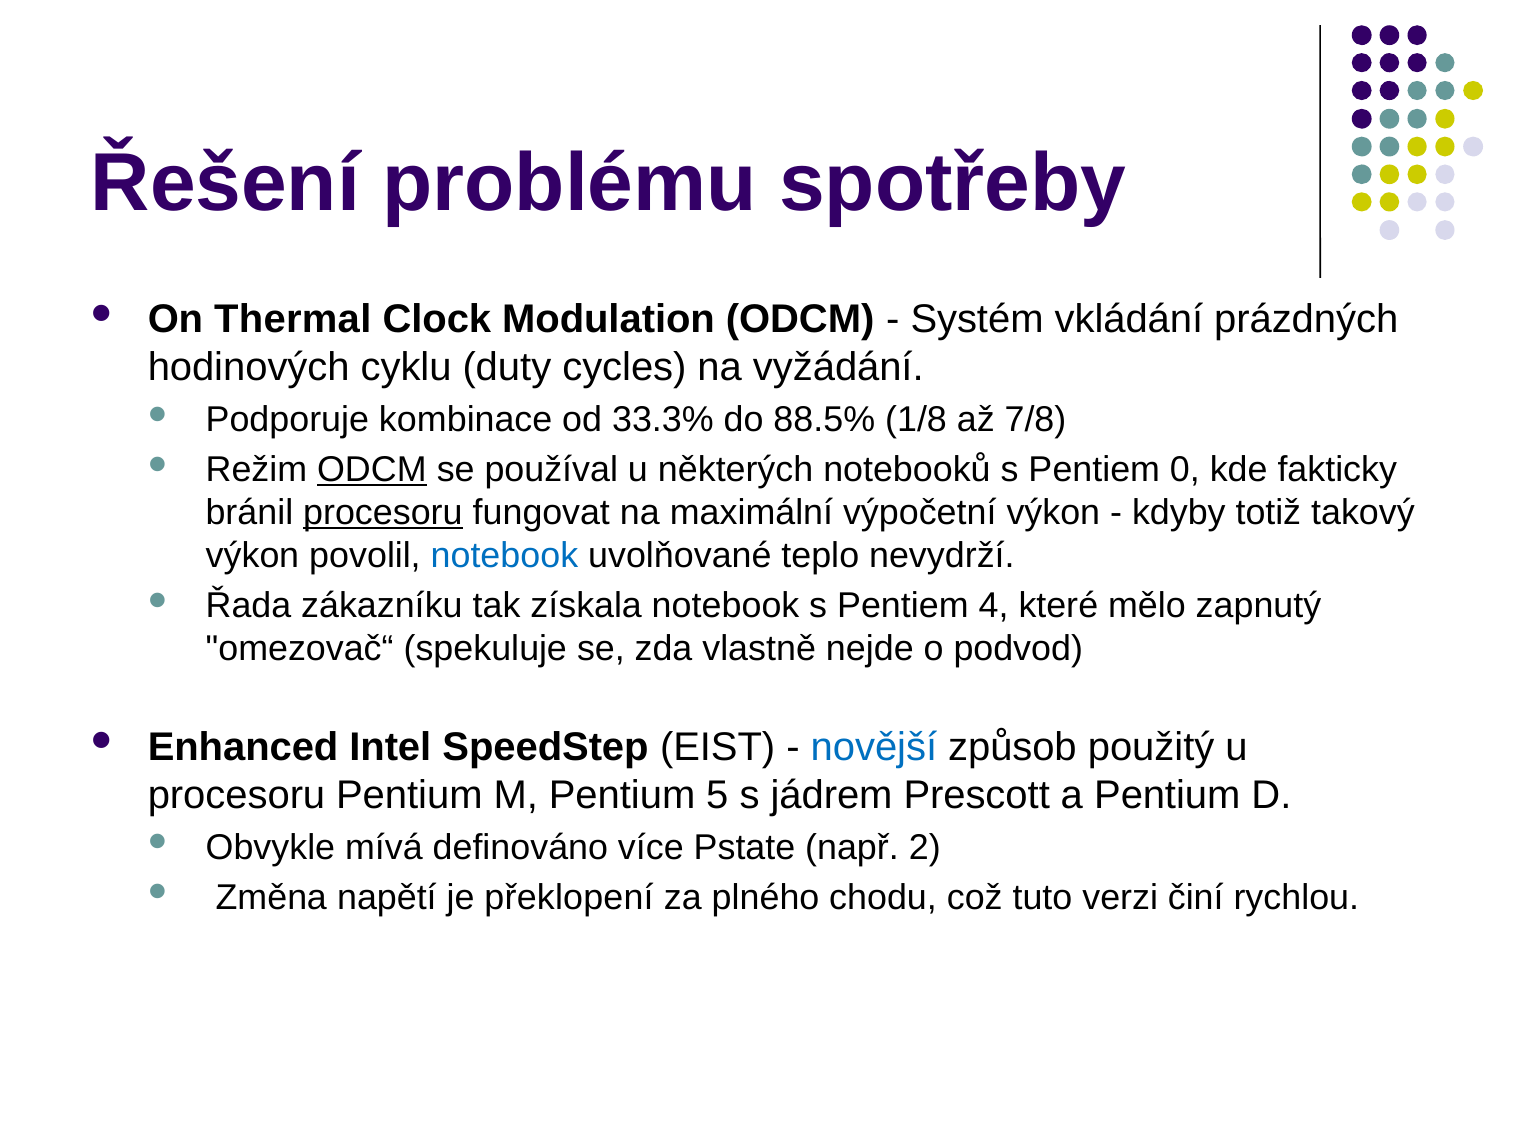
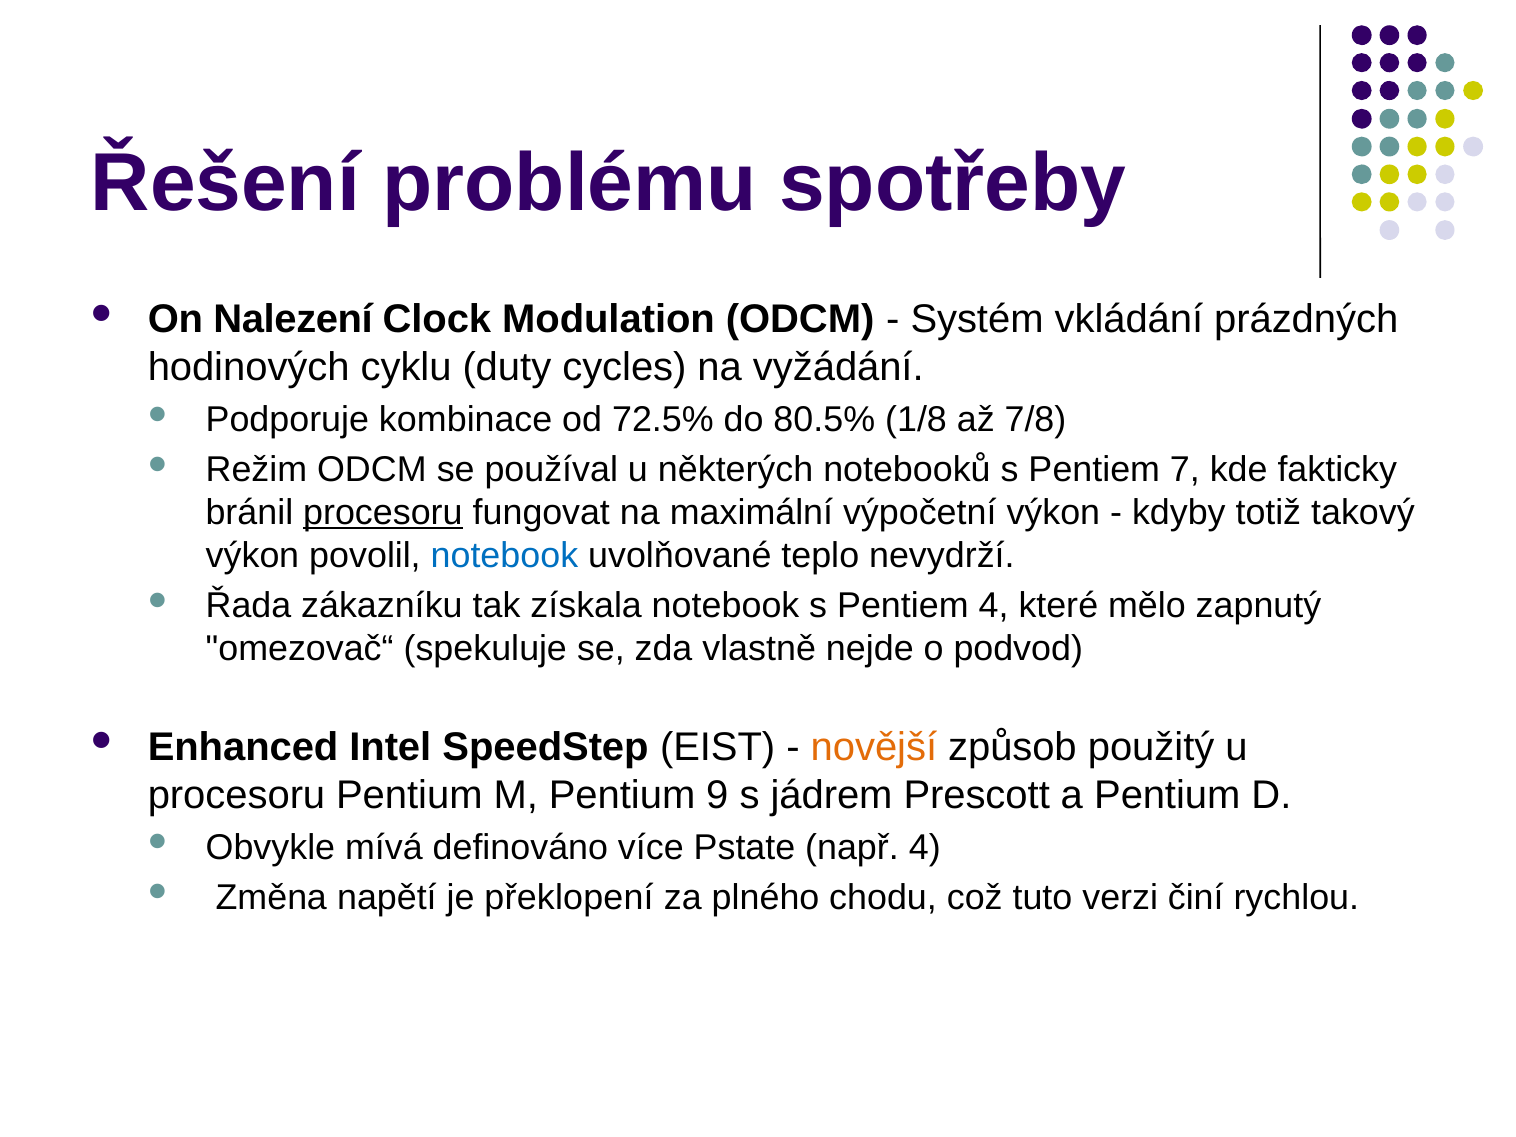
Thermal: Thermal -> Nalezení
33.3%: 33.3% -> 72.5%
88.5%: 88.5% -> 80.5%
ODCM at (372, 470) underline: present -> none
0: 0 -> 7
novější colour: blue -> orange
5: 5 -> 9
např 2: 2 -> 4
